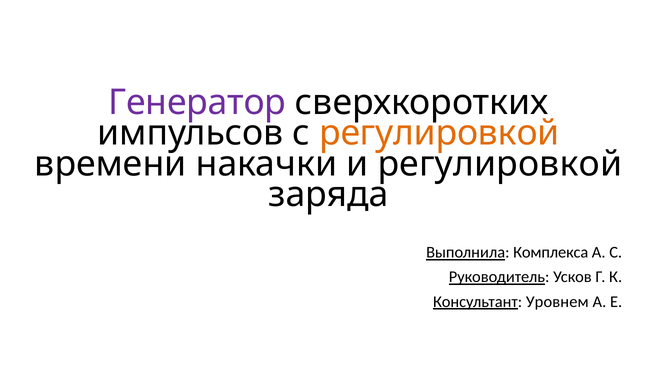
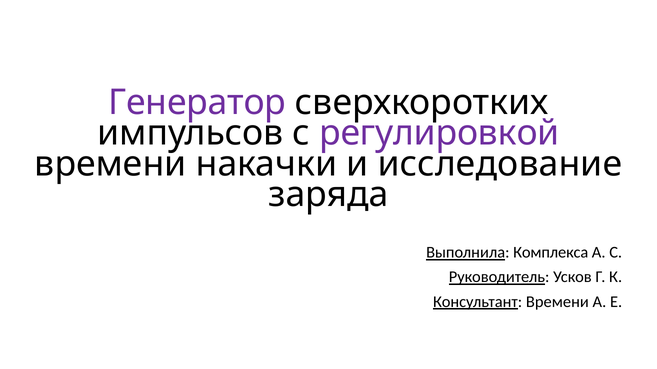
регулировкой at (439, 133) colour: orange -> purple
и регулировкой: регулировкой -> исследование
Консультант Уровнем: Уровнем -> Времени
